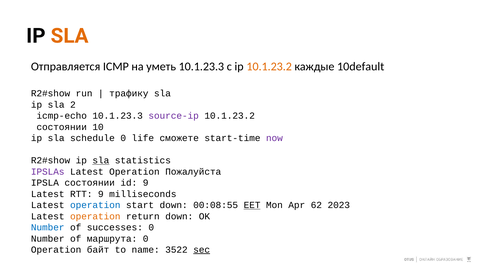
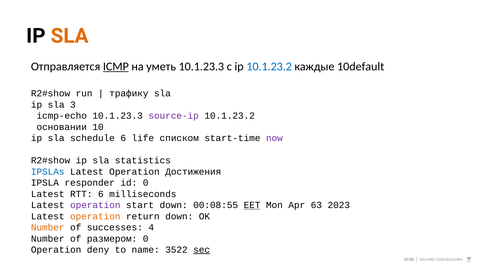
ICMP underline: none -> present
10.1.23.2 at (269, 67) colour: orange -> blue
2: 2 -> 3
состоянии at (62, 127): состоянии -> основании
schedule 0: 0 -> 6
сможете: сможете -> списком
sla at (101, 161) underline: present -> none
IPSLAs colour: purple -> blue
Пожалуйста: Пожалуйста -> Достижения
IPSLA состоянии: состоянии -> responder
id 9: 9 -> 0
RTT 9: 9 -> 6
operation at (95, 205) colour: blue -> purple
62: 62 -> 63
Number at (48, 228) colour: blue -> orange
successes 0: 0 -> 4
маршрута: маршрута -> размером
байт: байт -> deny
